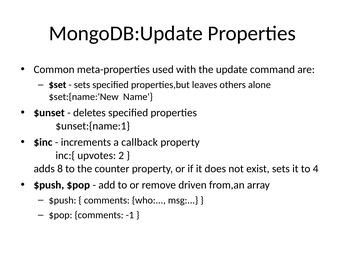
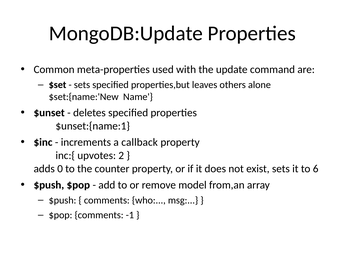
8: 8 -> 0
4: 4 -> 6
driven: driven -> model
